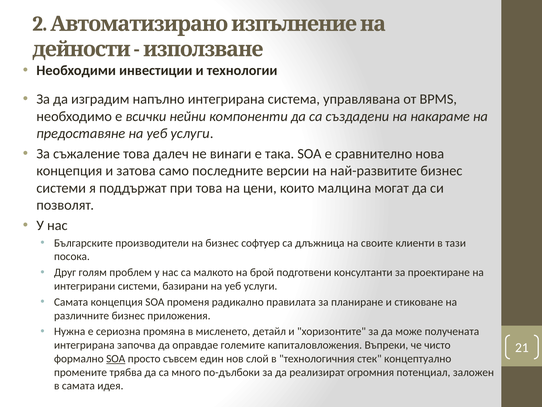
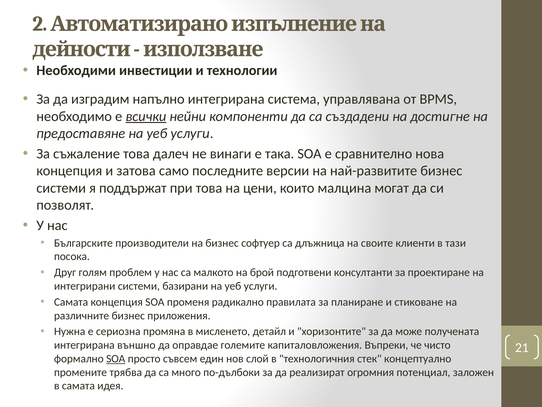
всички underline: none -> present
накараме: накараме -> достигне
започва: започва -> външно
